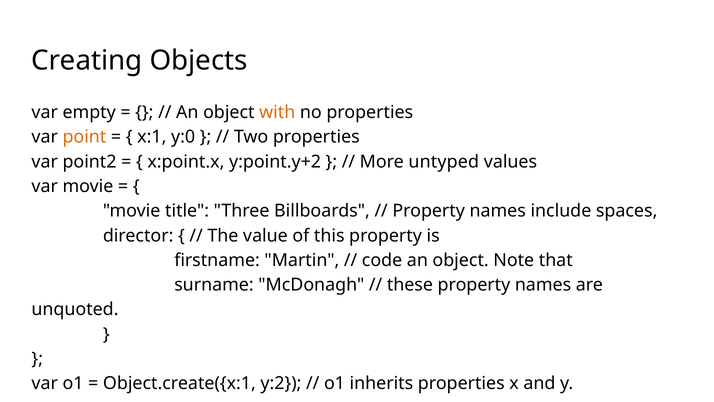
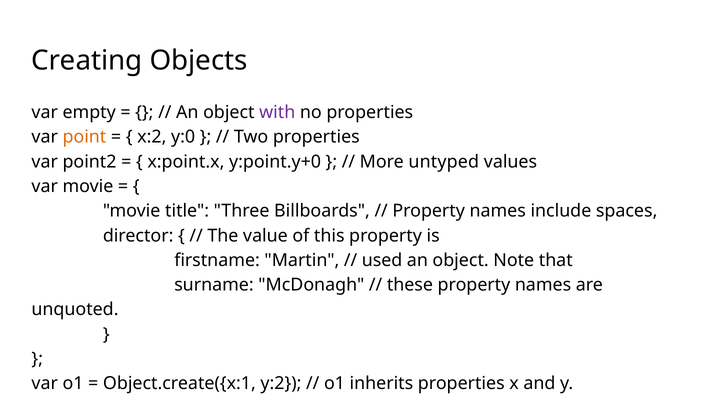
with colour: orange -> purple
x:1: x:1 -> x:2
y:point.y+2: y:point.y+2 -> y:point.y+0
code: code -> used
